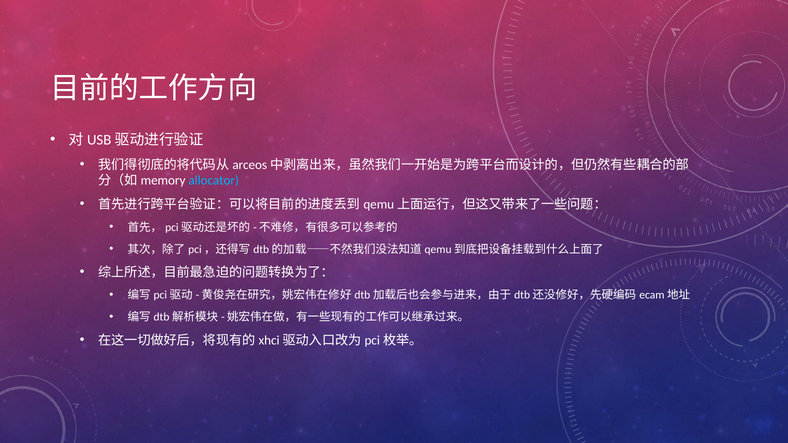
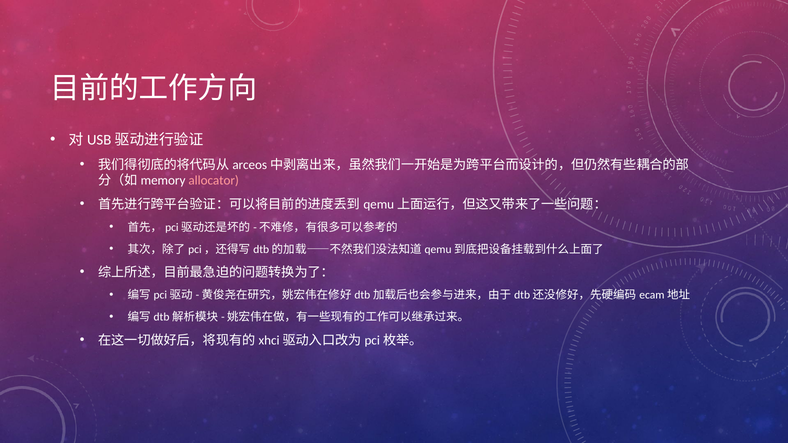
allocator colour: light blue -> pink
